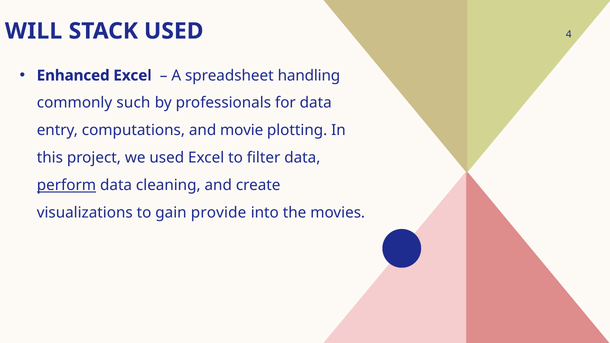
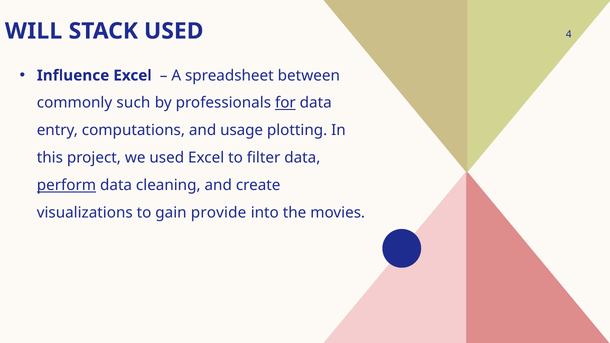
Enhanced: Enhanced -> Influence
handling: handling -> between
for underline: none -> present
movie: movie -> usage
